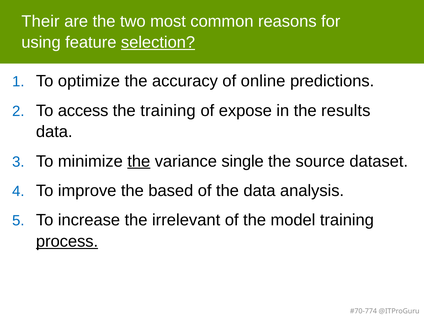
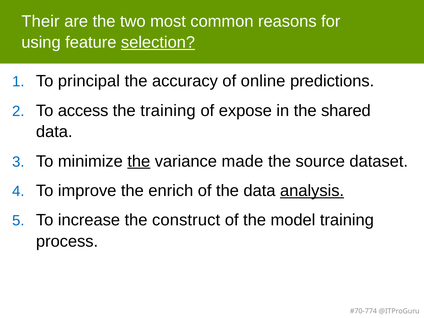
optimize: optimize -> principal
results: results -> shared
single: single -> made
based: based -> enrich
analysis underline: none -> present
irrelevant: irrelevant -> construct
process underline: present -> none
